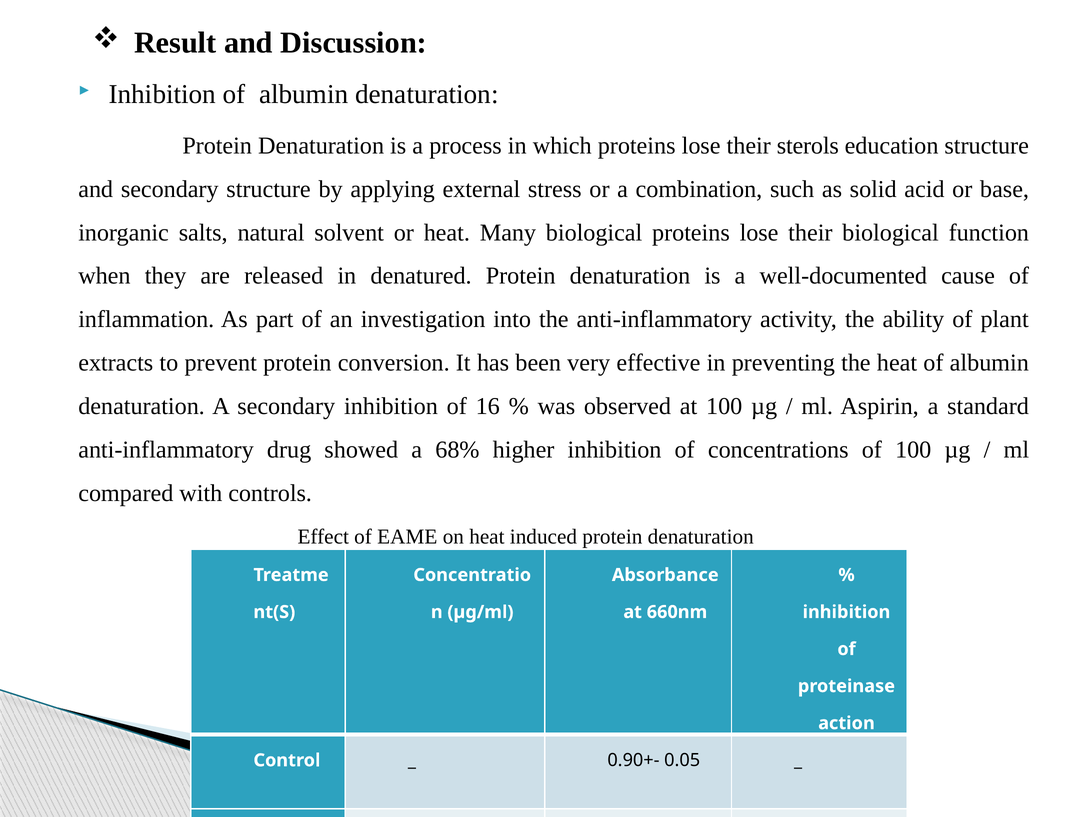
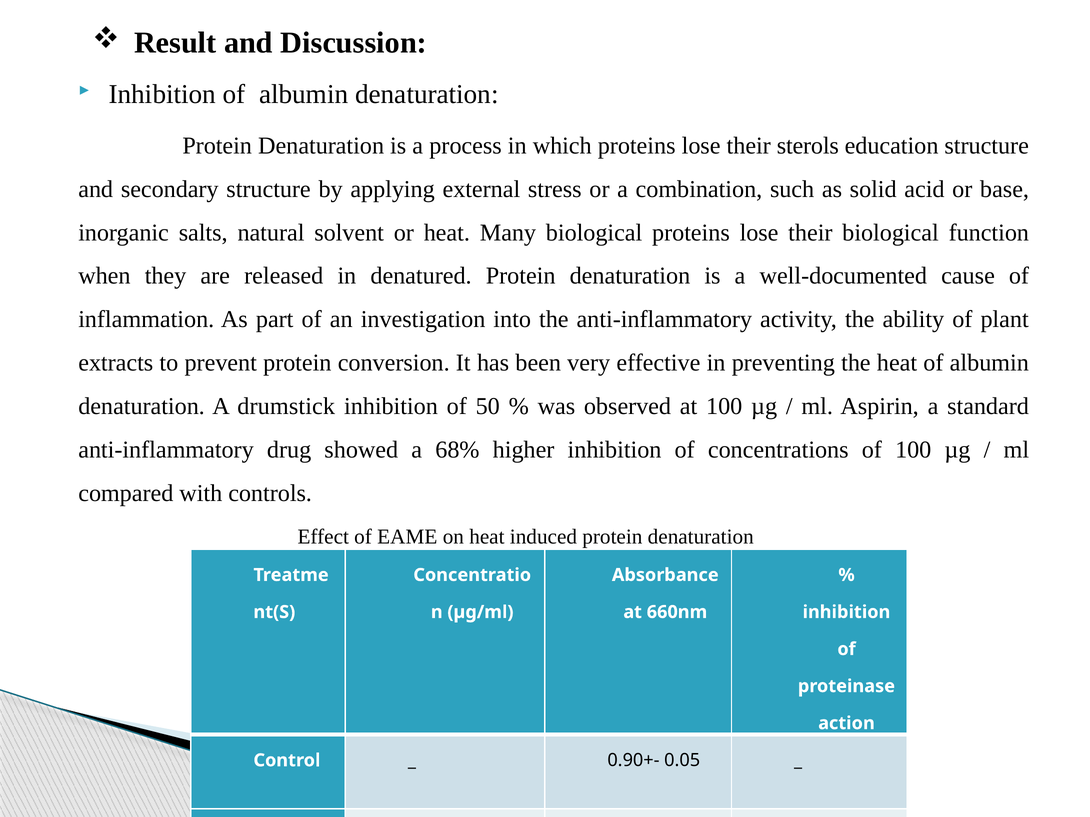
A secondary: secondary -> drumstick
16: 16 -> 50
